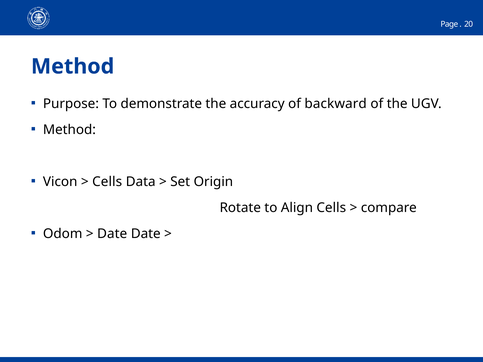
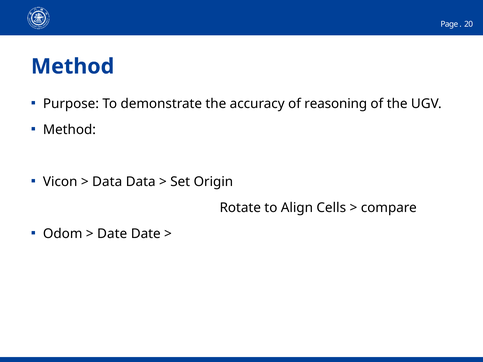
backward: backward -> reasoning
Cells at (107, 182): Cells -> Data
